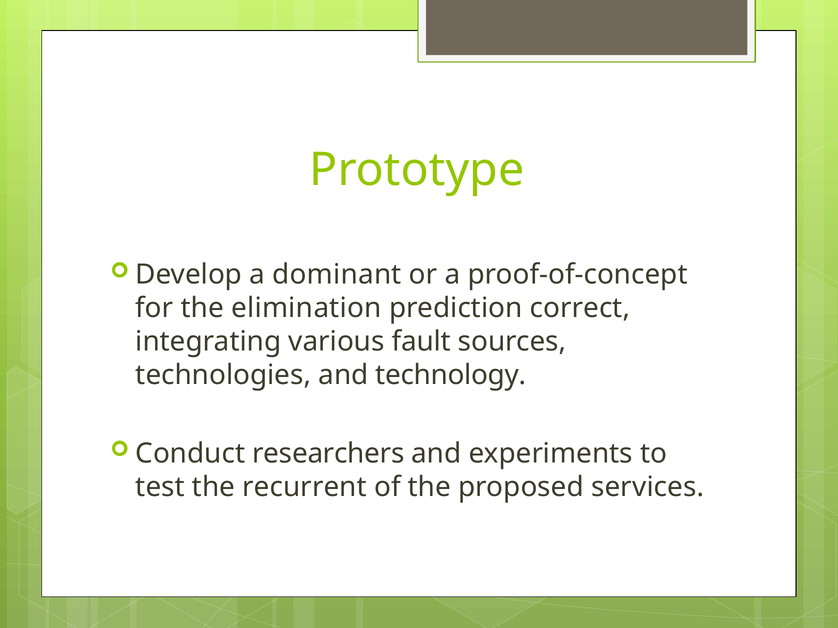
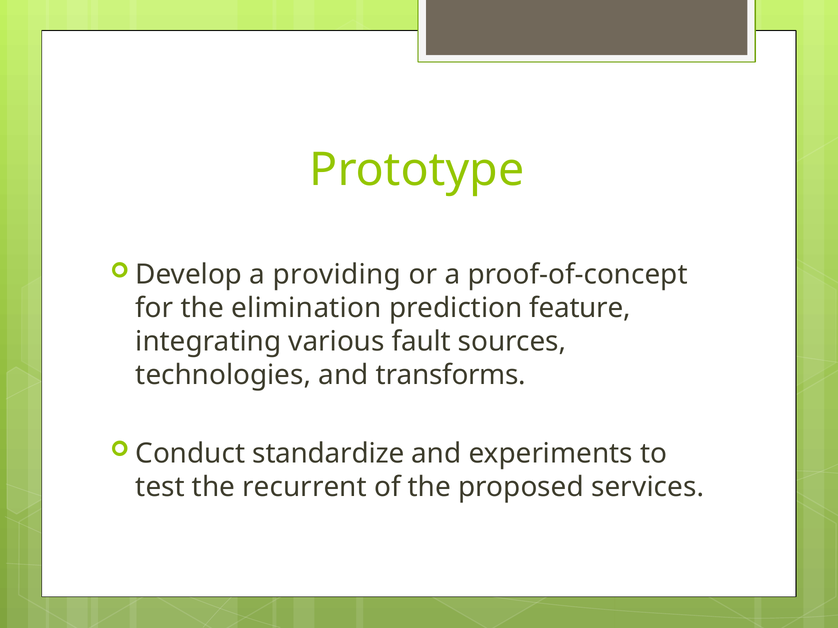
dominant: dominant -> providing
correct: correct -> feature
technology: technology -> transforms
researchers: researchers -> standardize
